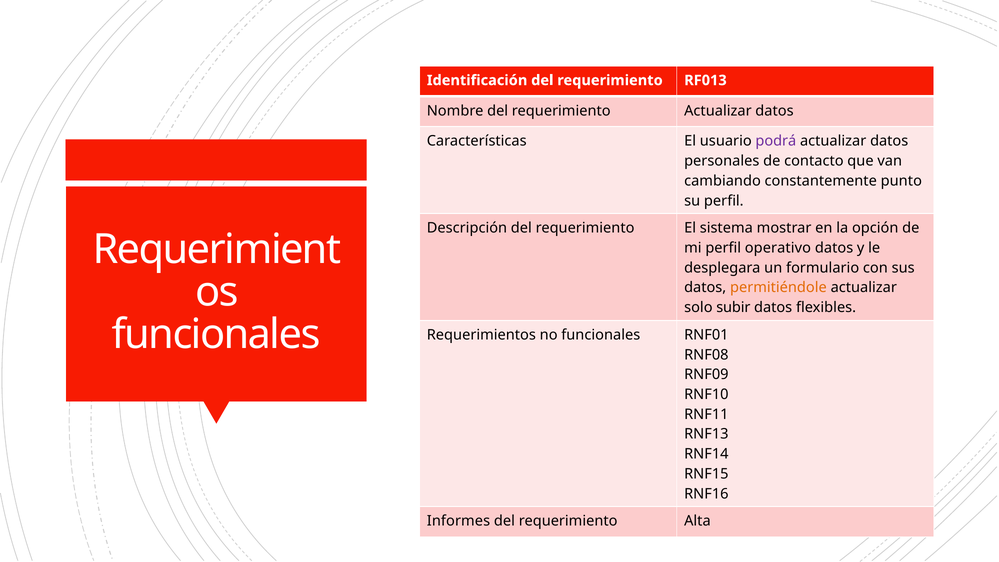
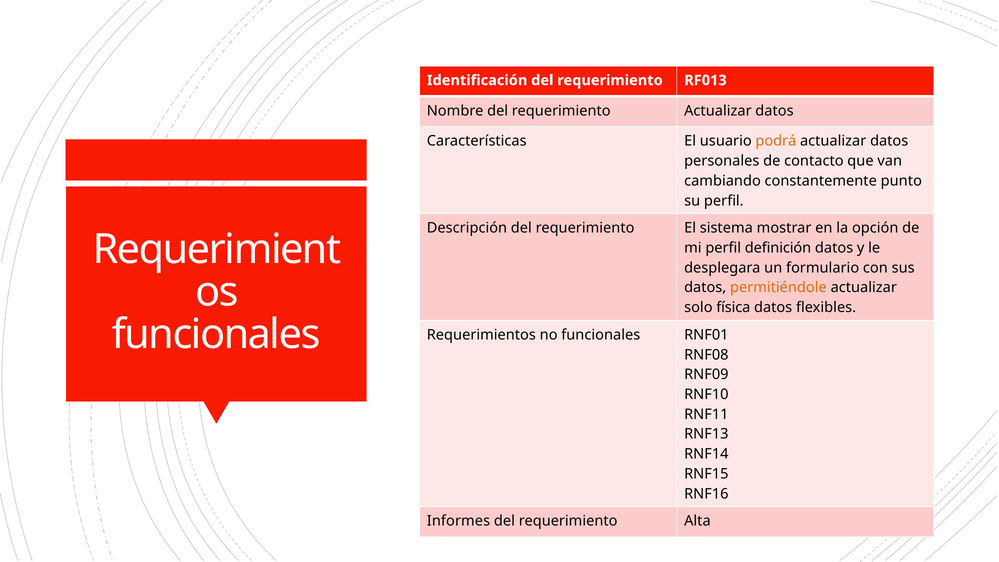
podrá colour: purple -> orange
operativo: operativo -> definición
subir: subir -> física
